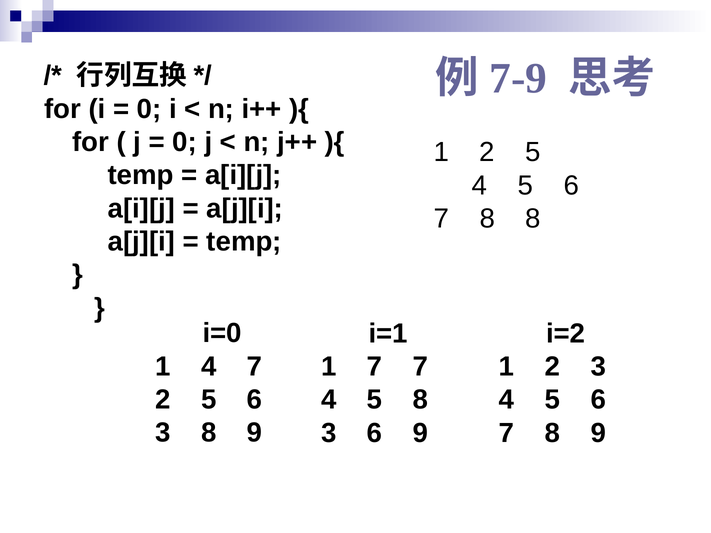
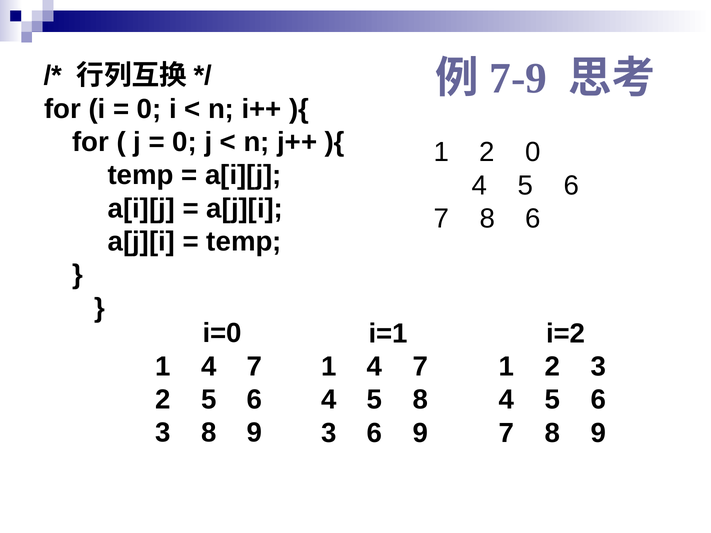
1 2 5: 5 -> 0
8 8: 8 -> 6
7 at (375, 367): 7 -> 4
